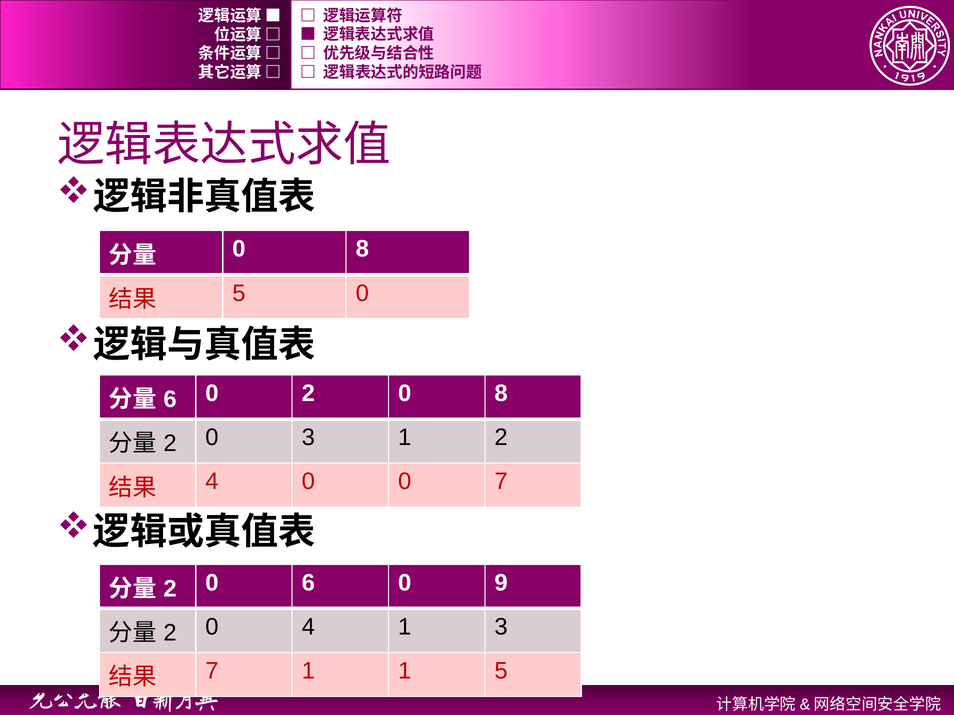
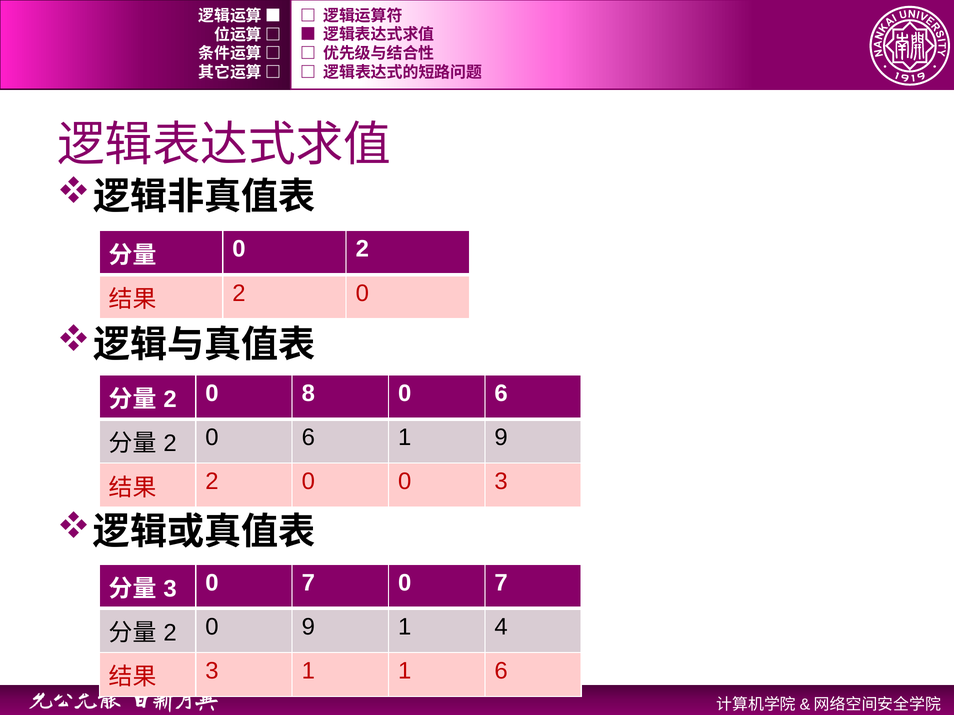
8 at (362, 249): 8 -> 2
5 at (239, 293): 5 -> 2
6 at (170, 400): 6 -> 2
0 2: 2 -> 8
8 at (501, 394): 8 -> 6
3 at (308, 438): 3 -> 6
1 2: 2 -> 9
4 at (212, 482): 4 -> 2
0 7: 7 -> 3
2 at (170, 589): 2 -> 3
6 at (308, 583): 6 -> 7
9 at (501, 583): 9 -> 7
0 4: 4 -> 9
1 3: 3 -> 4
7 at (212, 671): 7 -> 3
1 5: 5 -> 6
